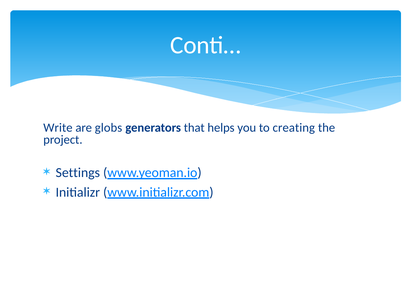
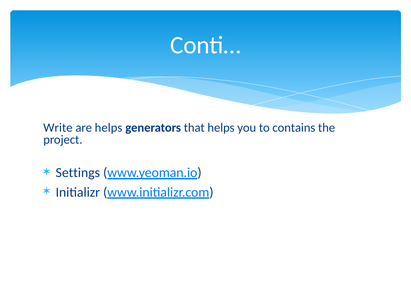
are globs: globs -> helps
creating: creating -> contains
